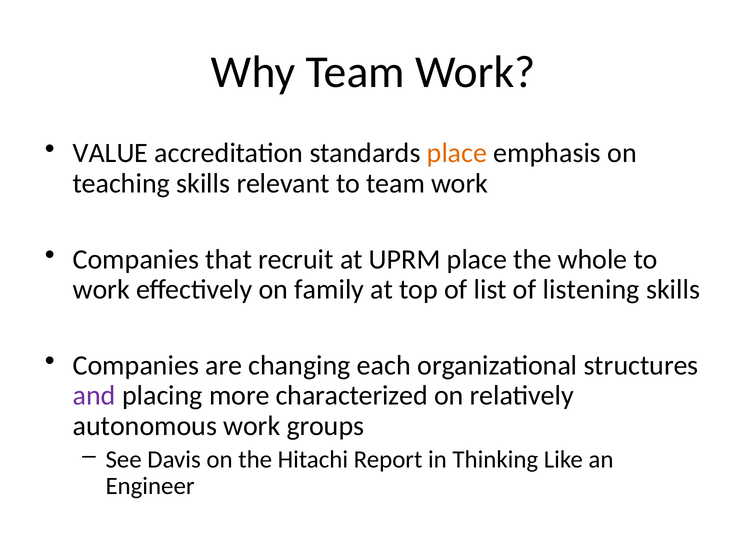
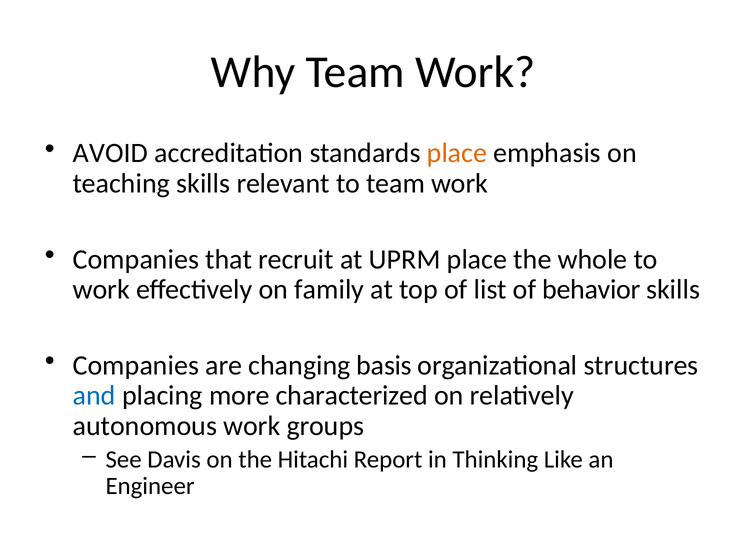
VALUE: VALUE -> AVOID
listening: listening -> behavior
each: each -> basis
and colour: purple -> blue
